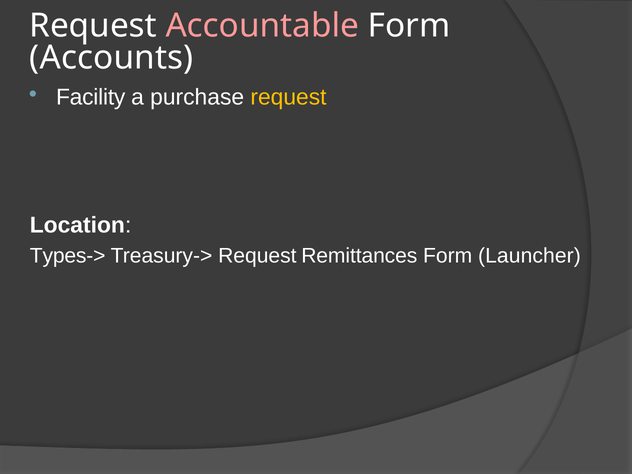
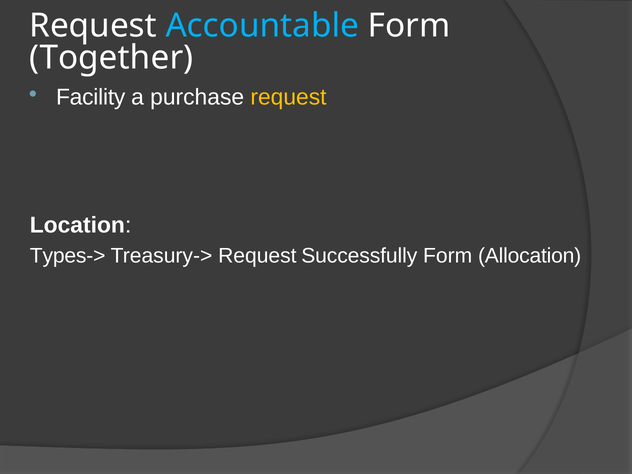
Accountable colour: pink -> light blue
Accounts: Accounts -> Together
Remittances: Remittances -> Successfully
Launcher: Launcher -> Allocation
